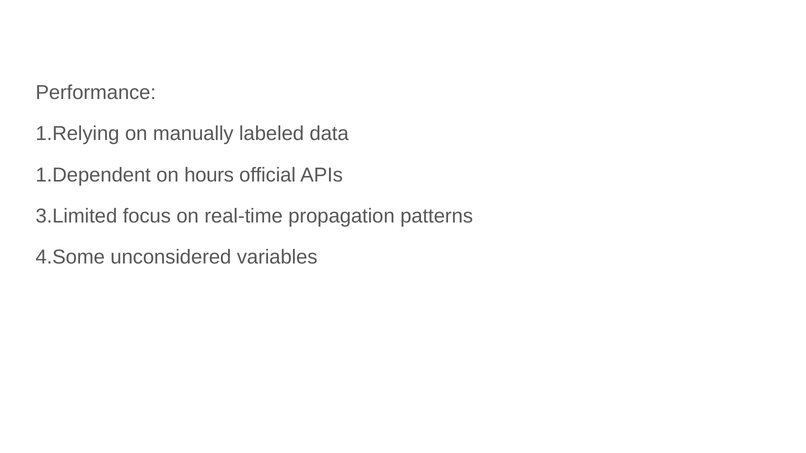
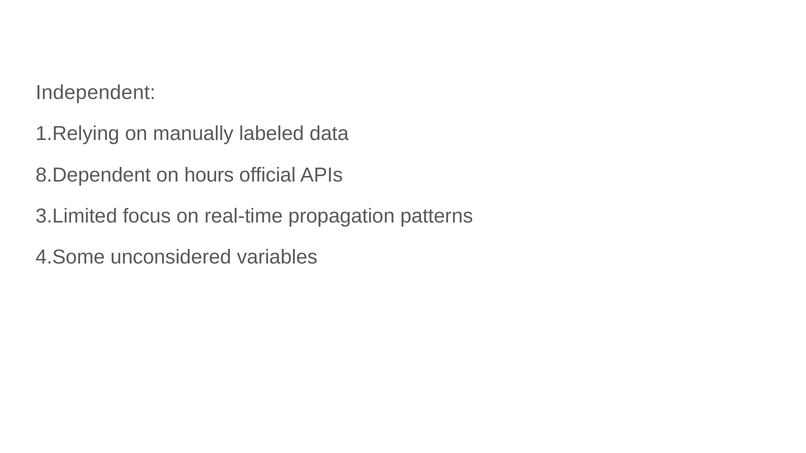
Performance: Performance -> Independent
1.Dependent: 1.Dependent -> 8.Dependent
